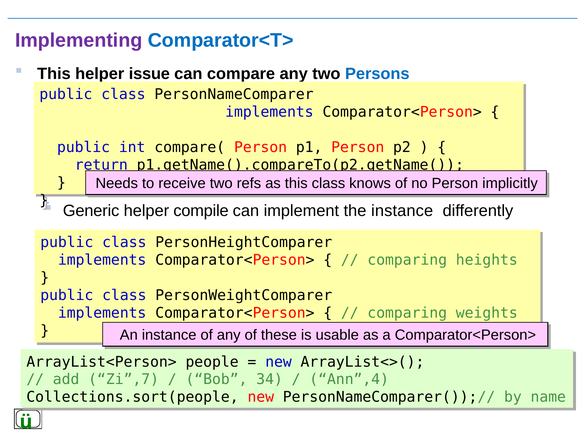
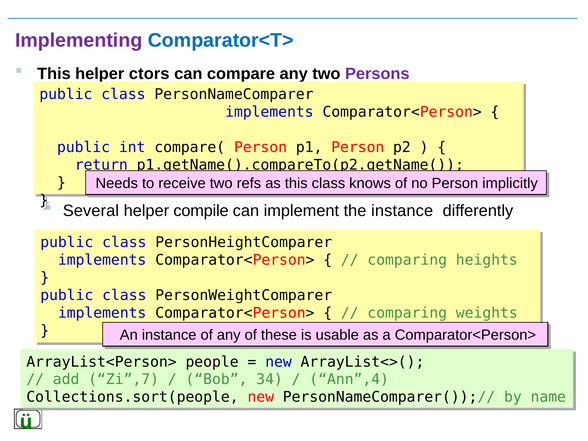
issue: issue -> ctors
Persons colour: blue -> purple
Generic: Generic -> Several
